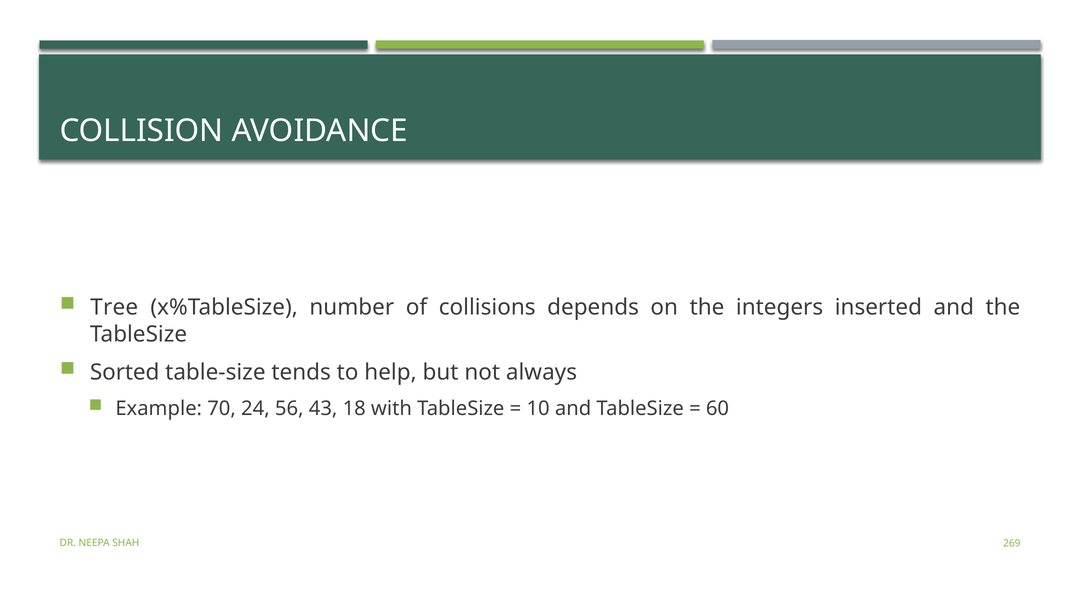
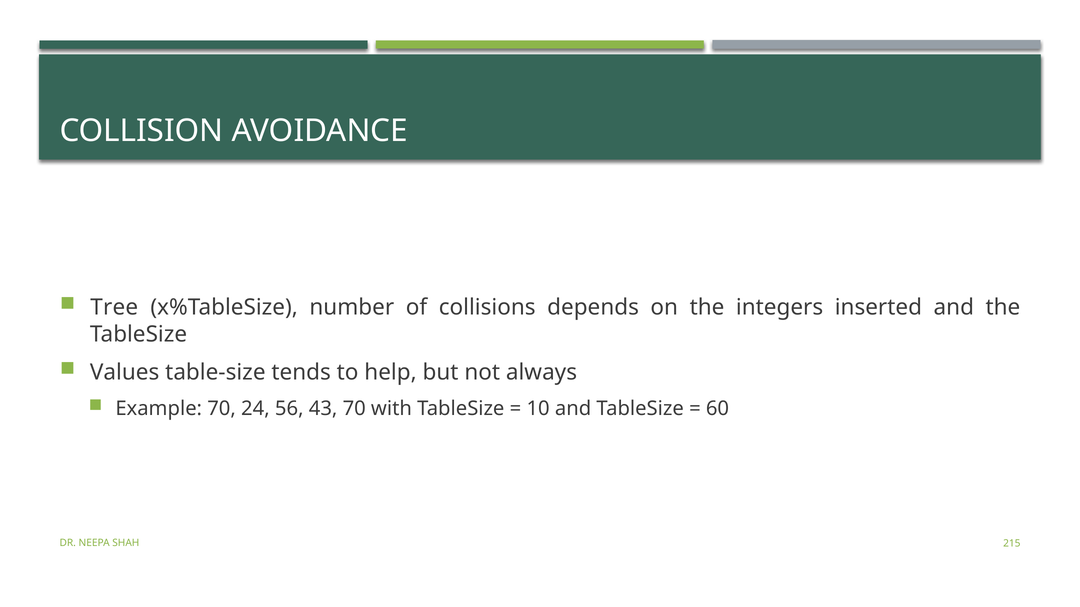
Sorted: Sorted -> Values
43 18: 18 -> 70
269: 269 -> 215
